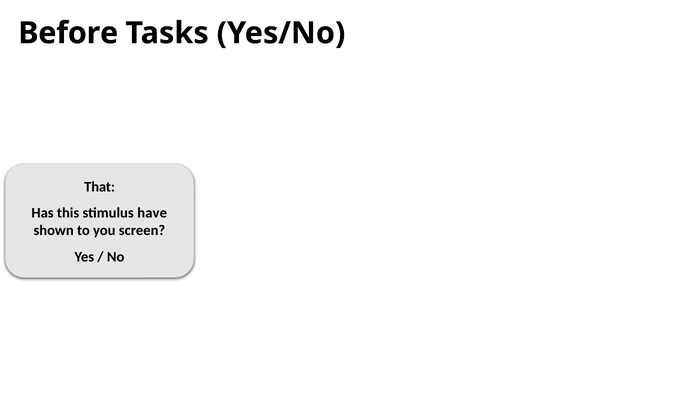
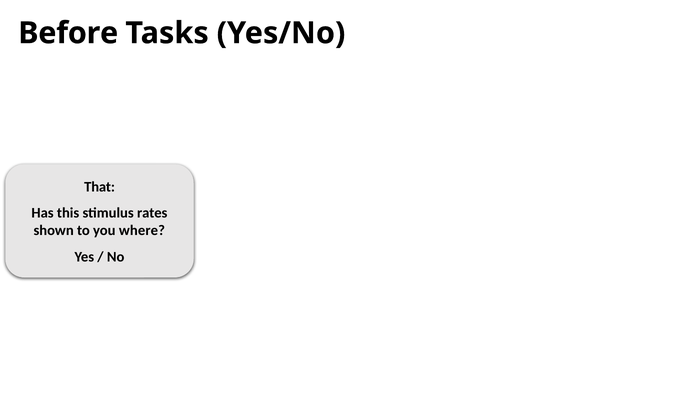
have: have -> rates
screen: screen -> where
